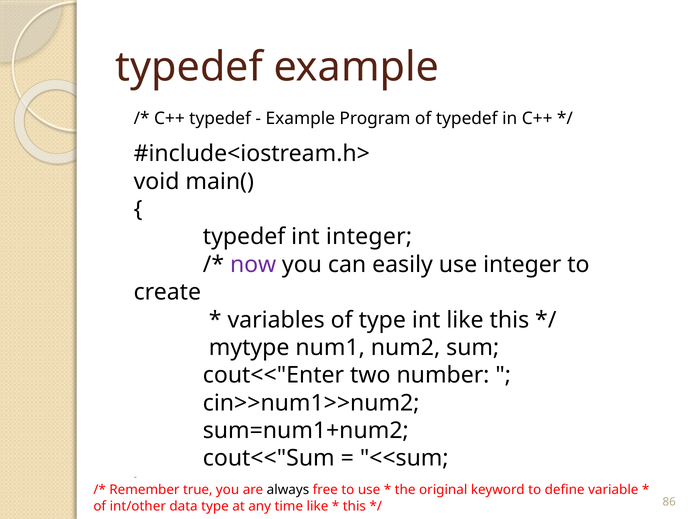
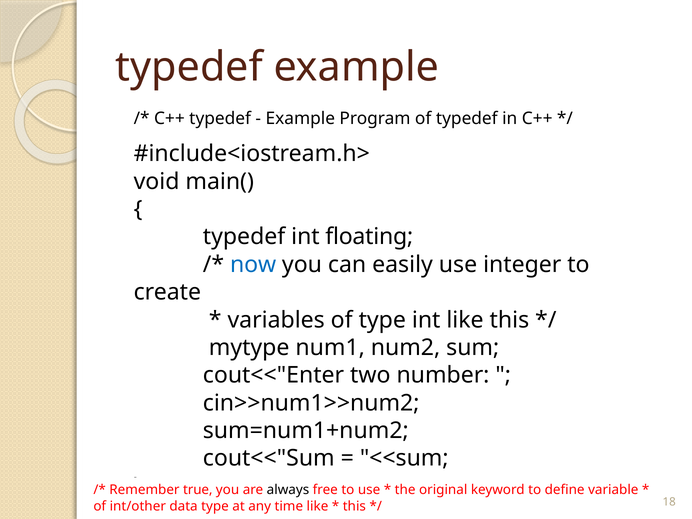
int integer: integer -> floating
now colour: purple -> blue
86: 86 -> 18
